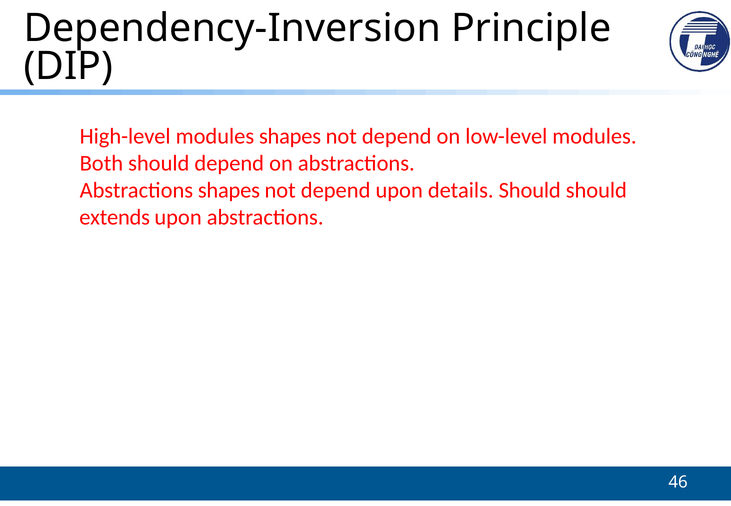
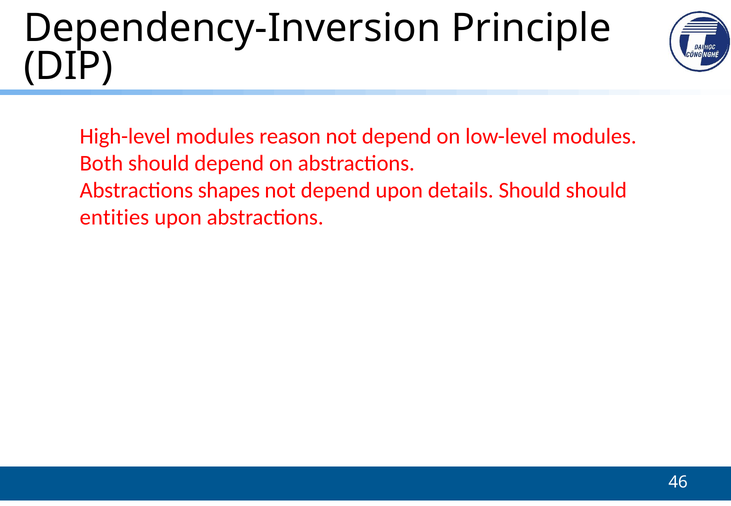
modules shapes: shapes -> reason
extends: extends -> entities
